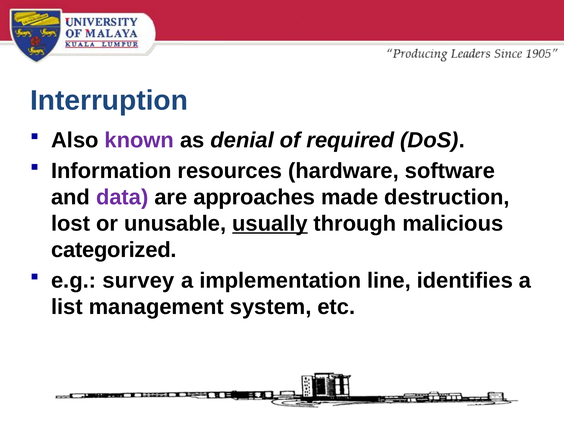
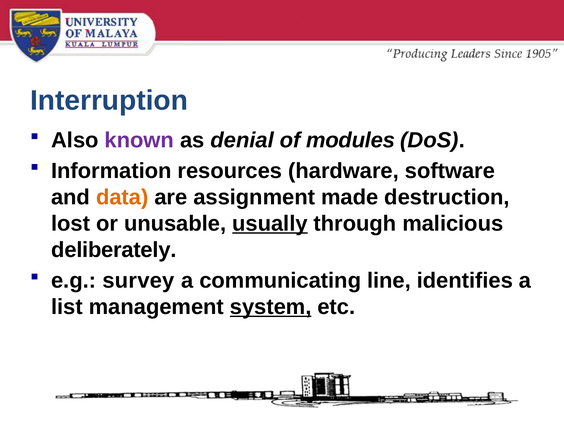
required: required -> modules
data colour: purple -> orange
approaches: approaches -> assignment
categorized: categorized -> deliberately
implementation: implementation -> communicating
system underline: none -> present
